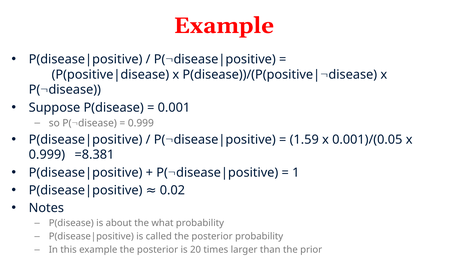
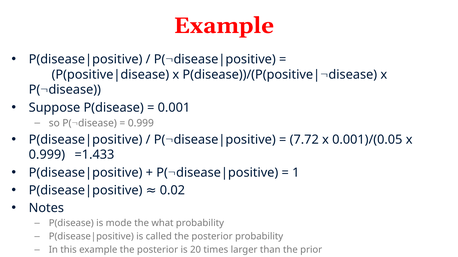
1.59: 1.59 -> 7.72
=8.381: =8.381 -> =1.433
about: about -> mode
